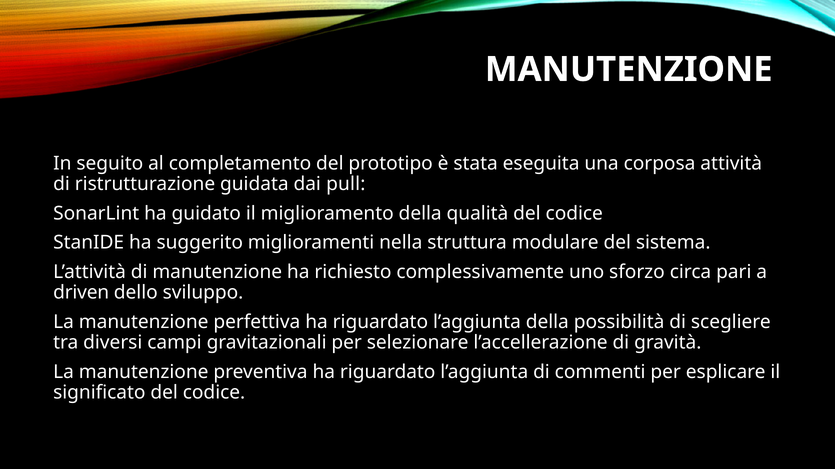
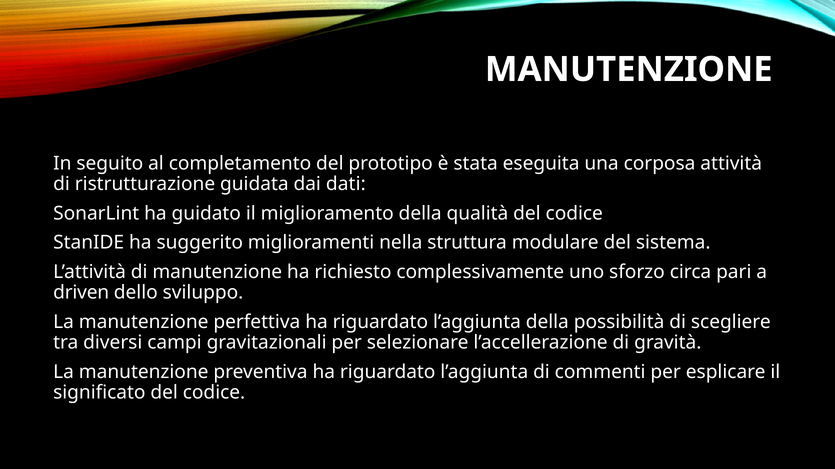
pull: pull -> dati
